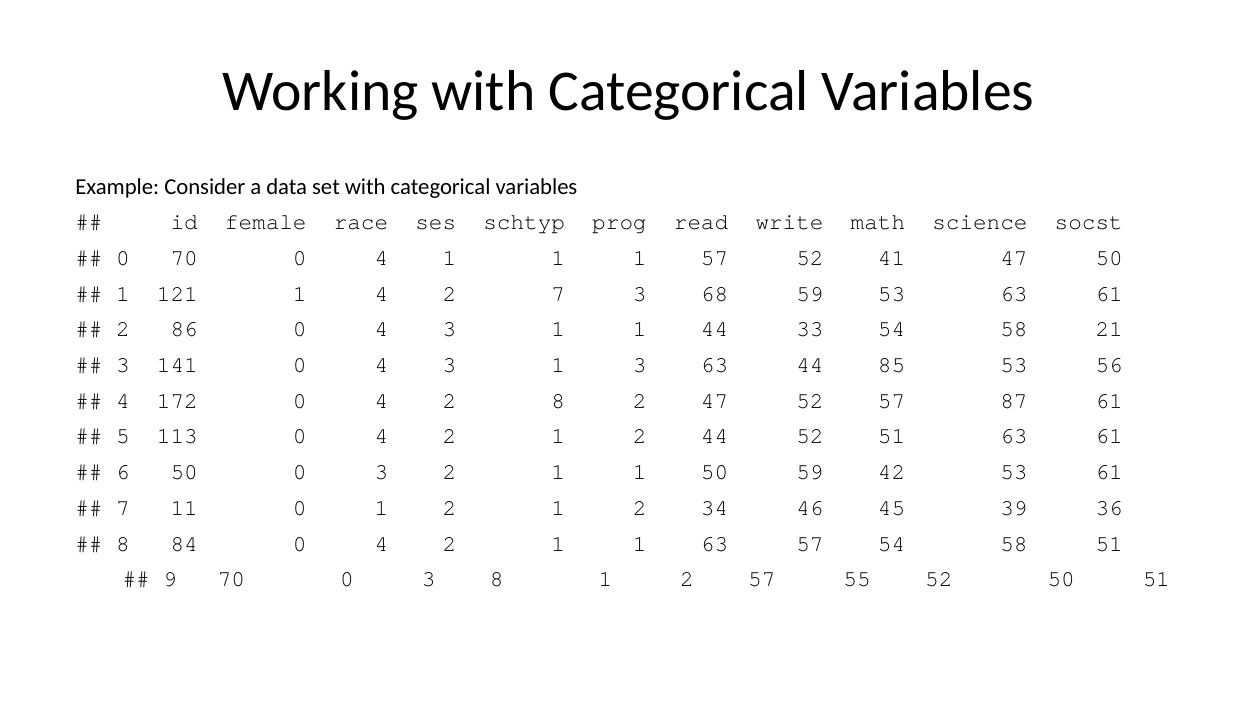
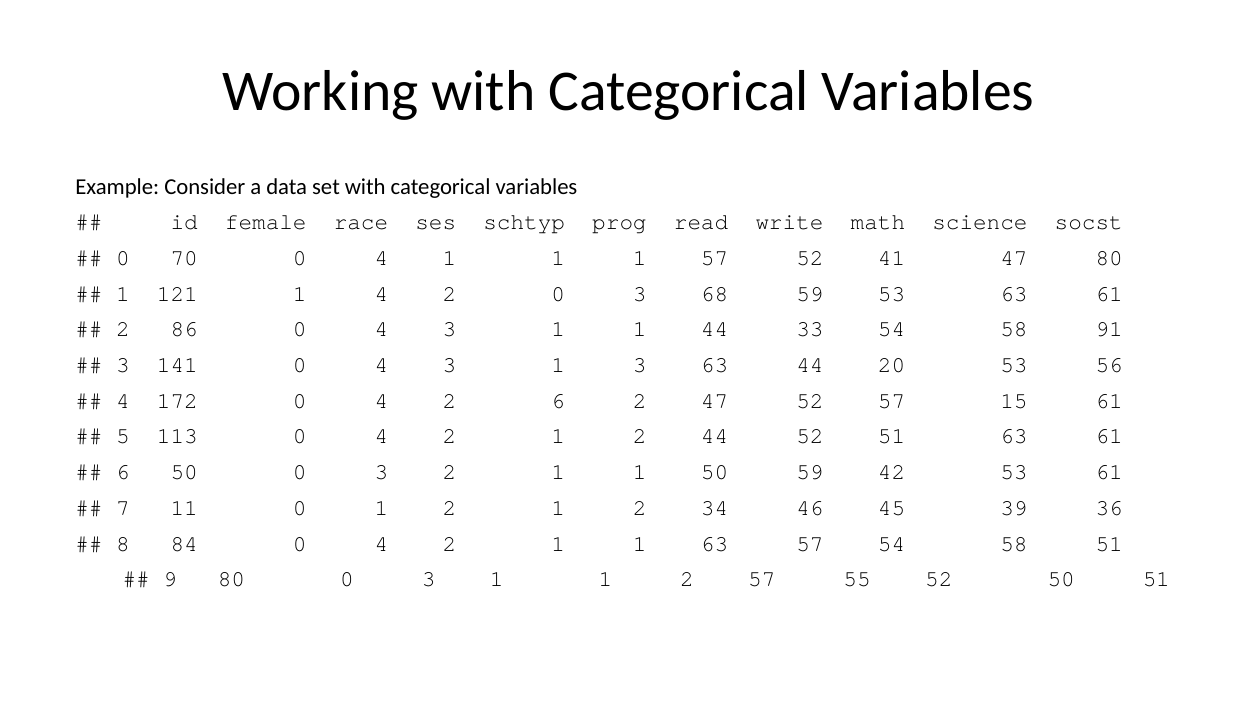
47 50: 50 -> 80
2 7: 7 -> 0
21: 21 -> 91
85: 85 -> 20
2 8: 8 -> 6
87: 87 -> 15
9 70: 70 -> 80
0 3 8: 8 -> 1
